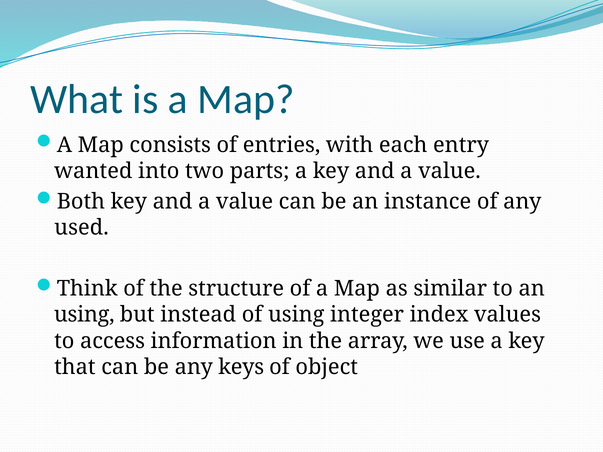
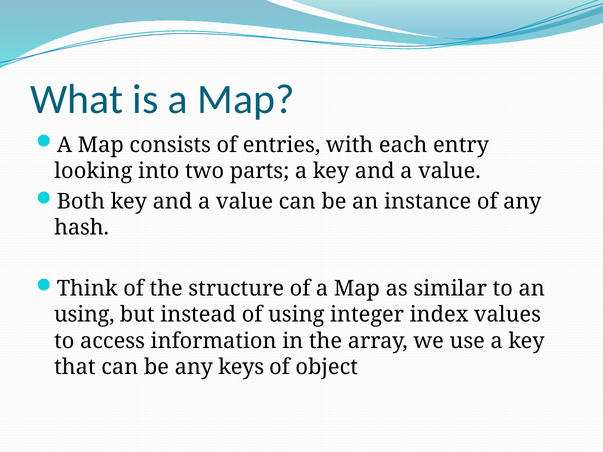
wanted: wanted -> looking
used: used -> hash
